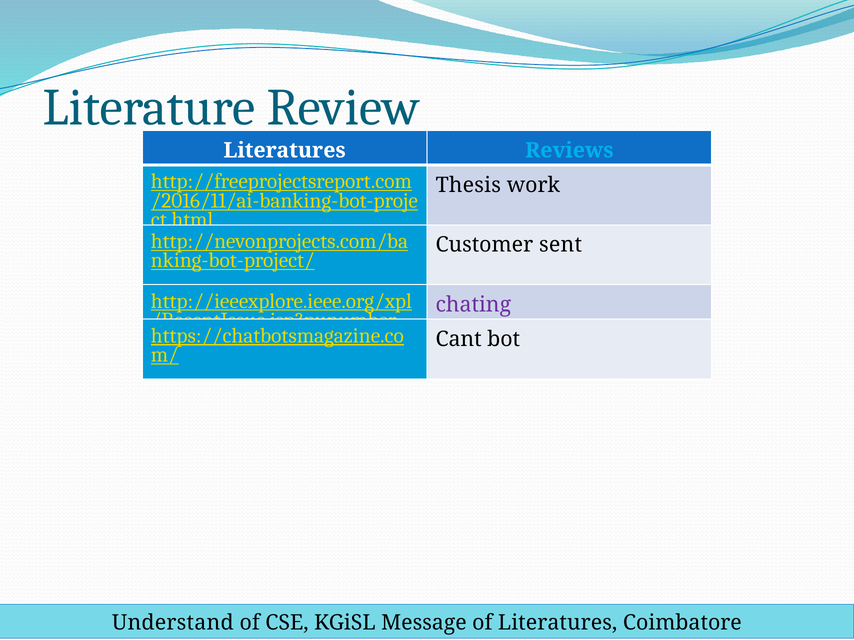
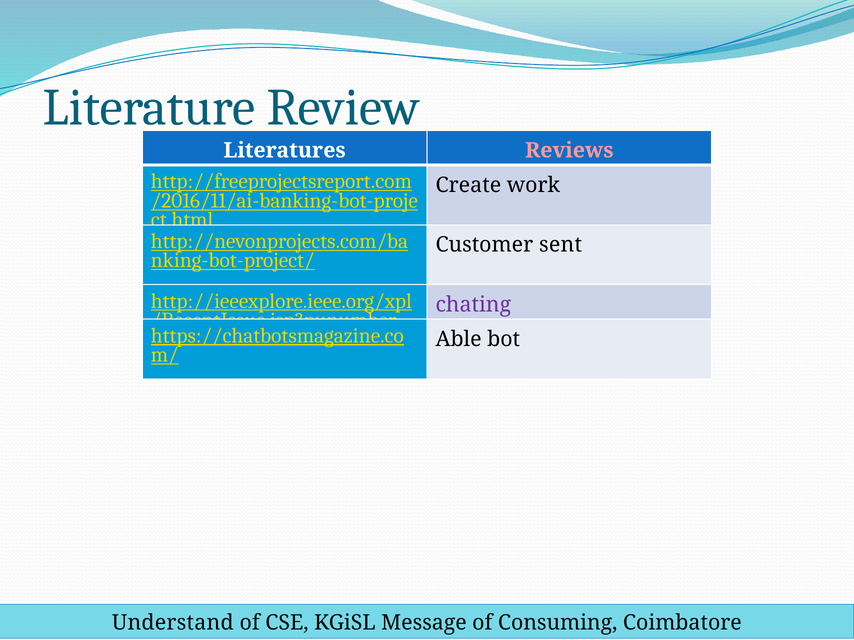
Reviews colour: light blue -> pink
Thesis: Thesis -> Create
Cant: Cant -> Able
of Literatures: Literatures -> Consuming
